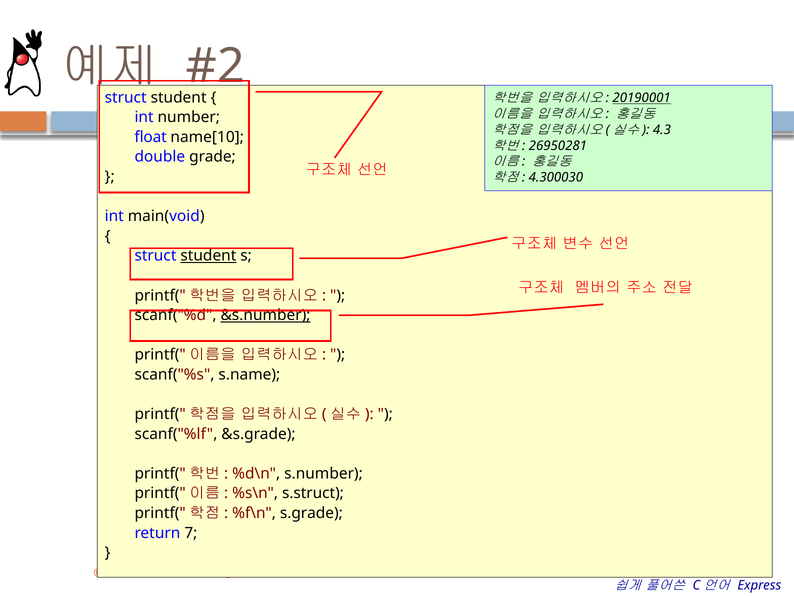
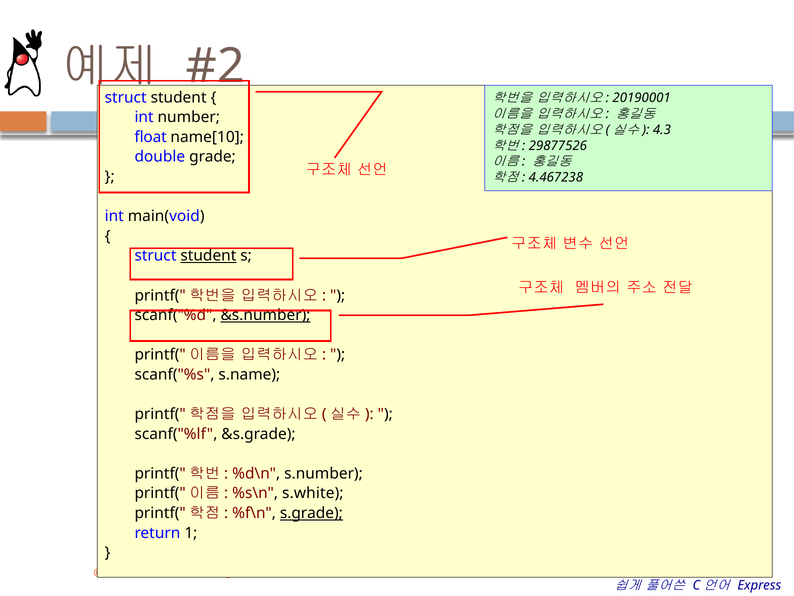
20190001 underline: present -> none
26950281: 26950281 -> 29877526
4.300030: 4.300030 -> 4.467238
s.struct: s.struct -> s.white
s.grade underline: none -> present
7: 7 -> 1
